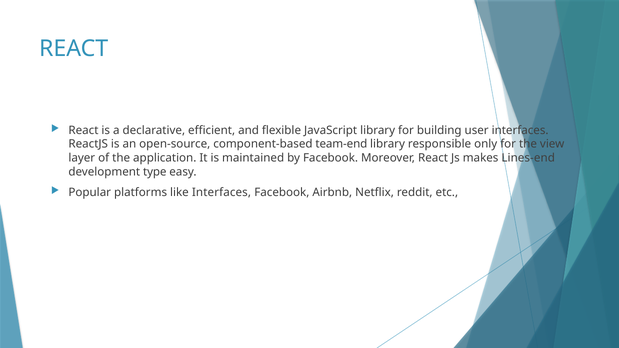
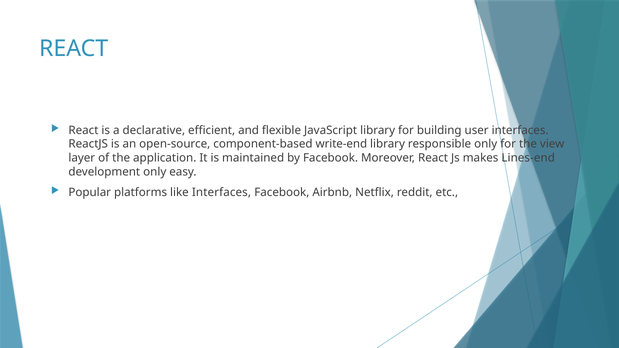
team-end: team-end -> write-end
development type: type -> only
